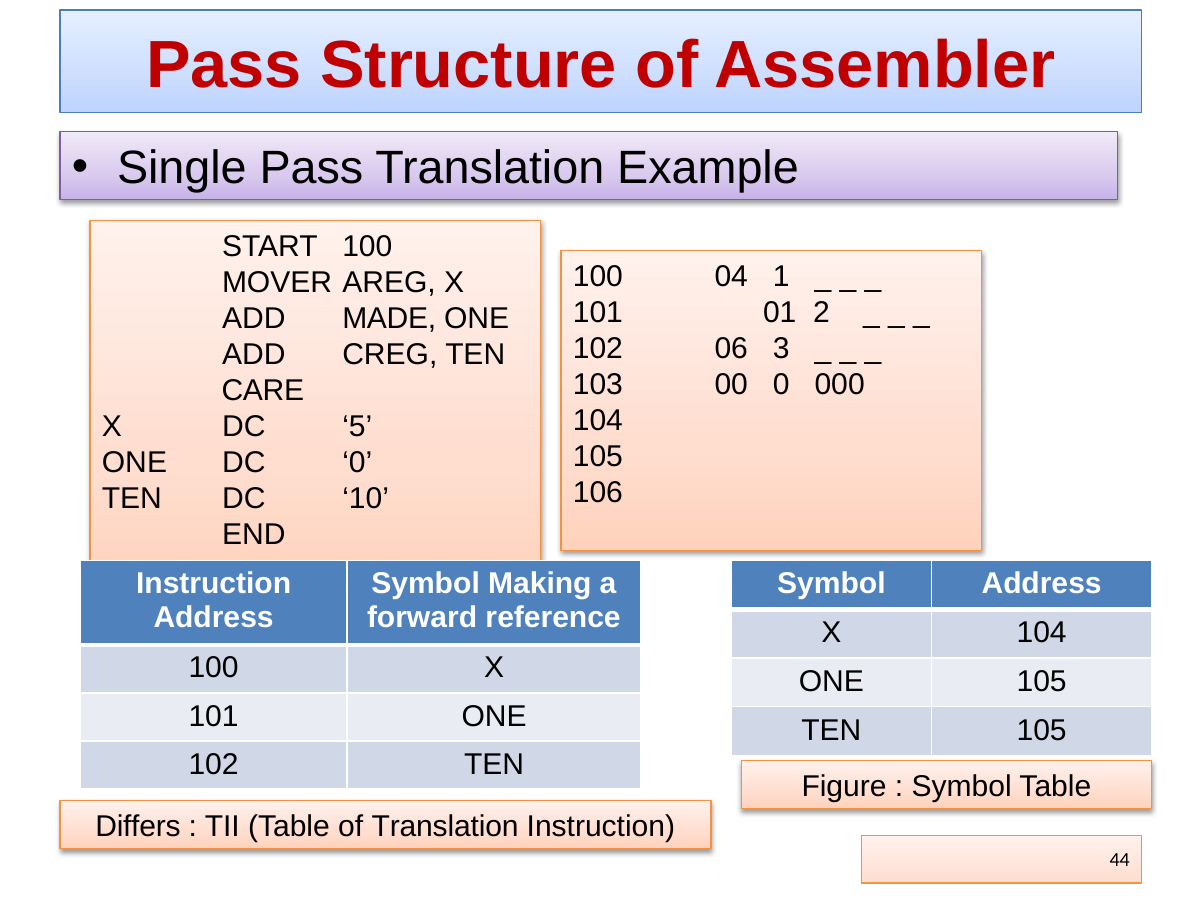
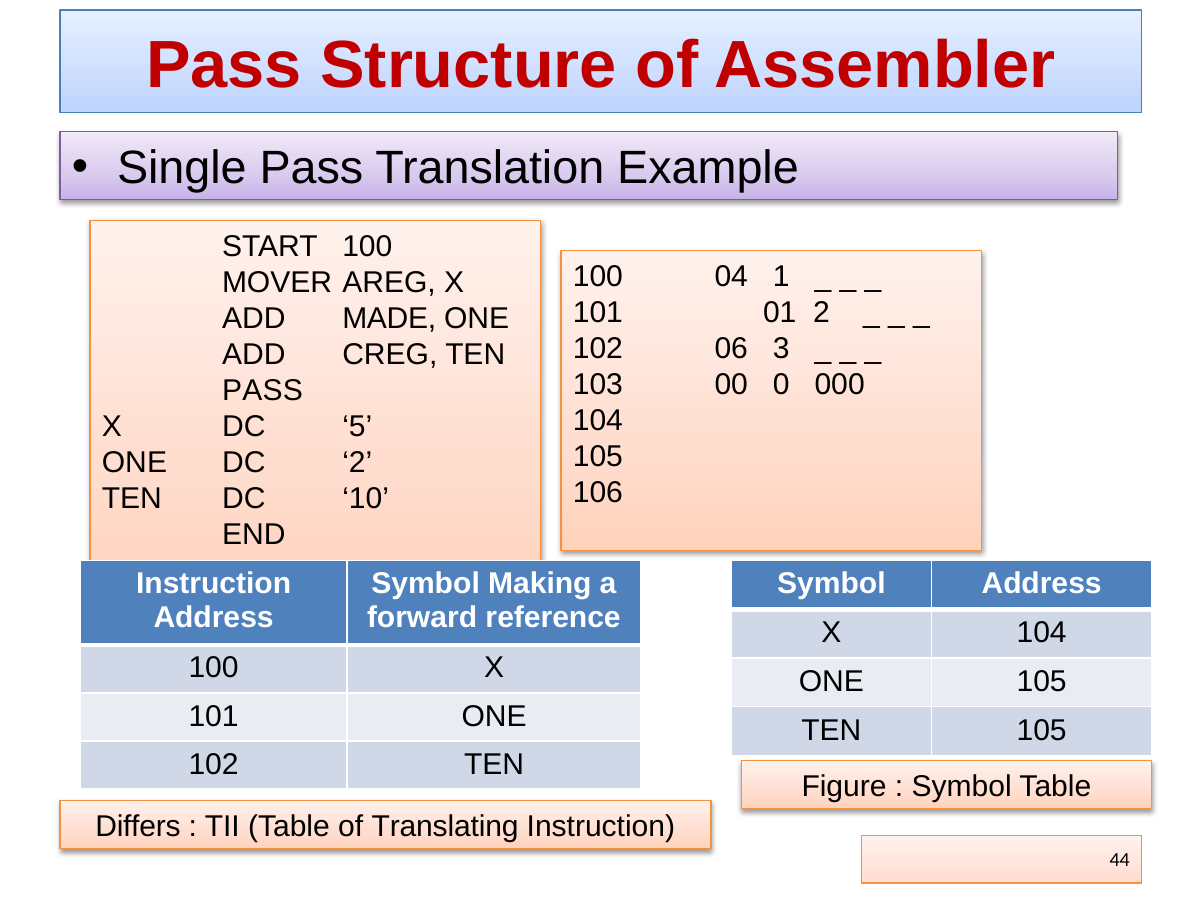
CARE at (263, 391): CARE -> PASS
DC 0: 0 -> 2
of Translation: Translation -> Translating
